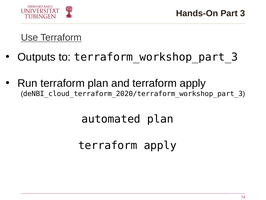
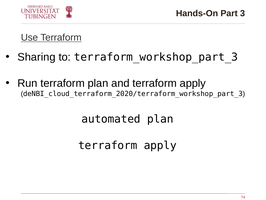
Outputs: Outputs -> Sharing
